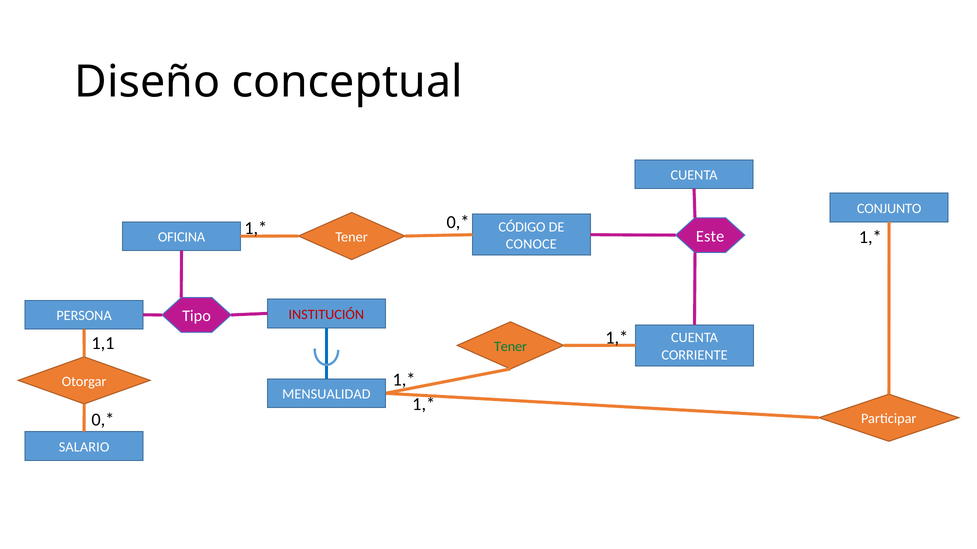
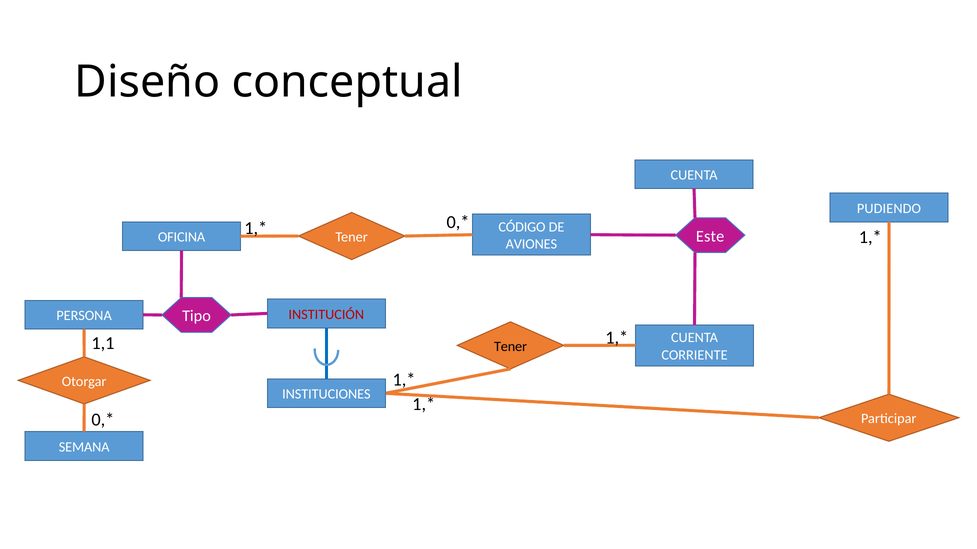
CONJUNTO: CONJUNTO -> PUDIENDO
CONOCE: CONOCE -> AVIONES
Tener at (511, 347) colour: green -> black
MENSUALIDAD: MENSUALIDAD -> INSTITUCIONES
SALARIO: SALARIO -> SEMANA
